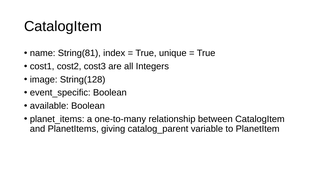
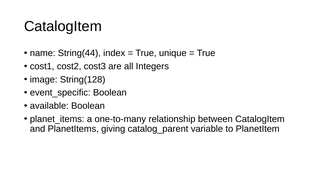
String(81: String(81 -> String(44
